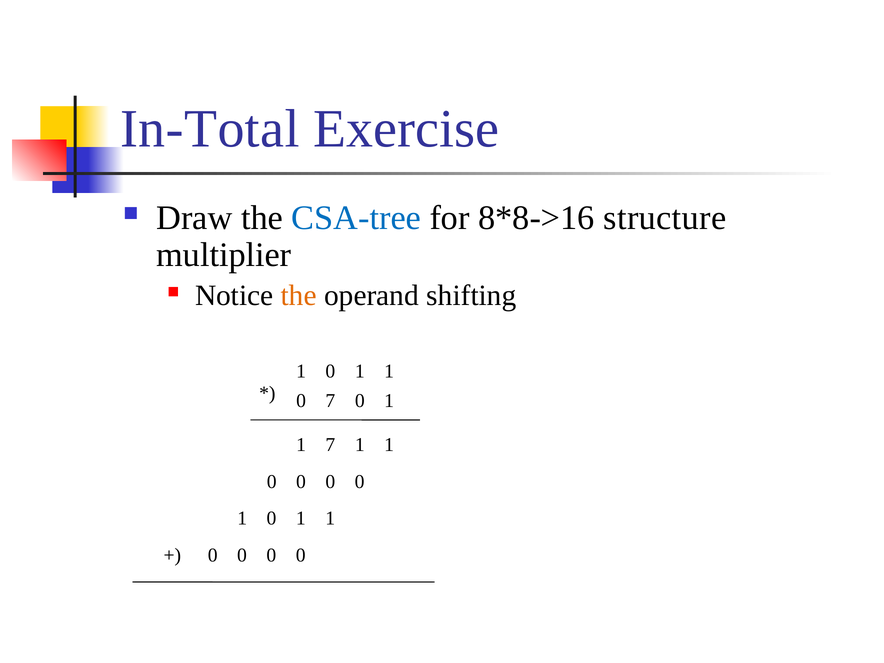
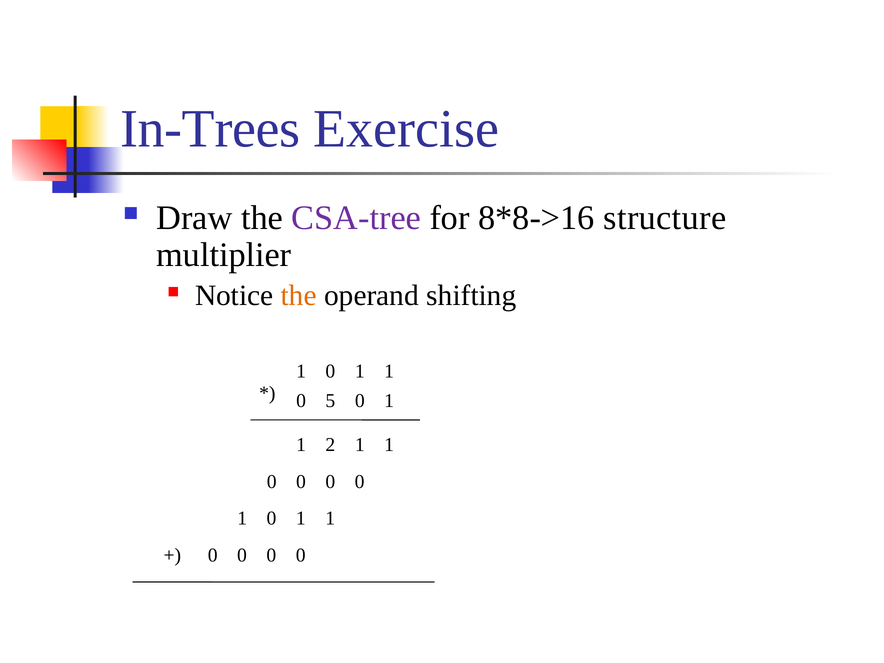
In-Total: In-Total -> In-Trees
CSA-tree colour: blue -> purple
0 7: 7 -> 5
1 7: 7 -> 2
